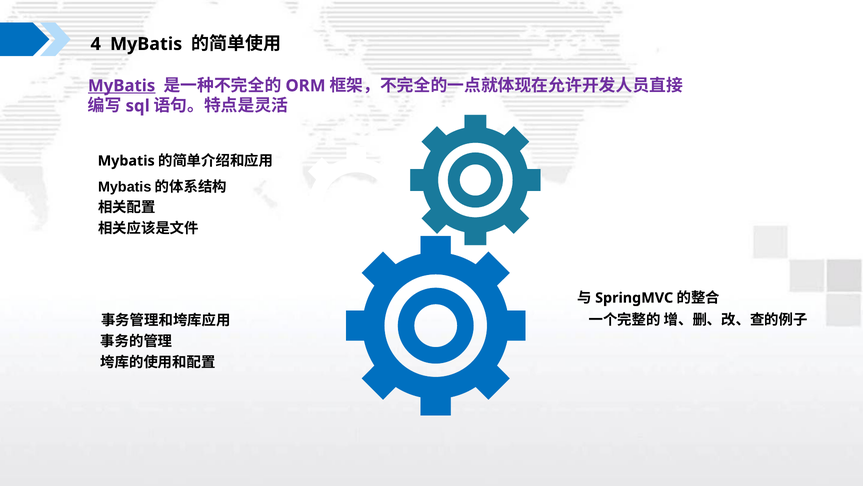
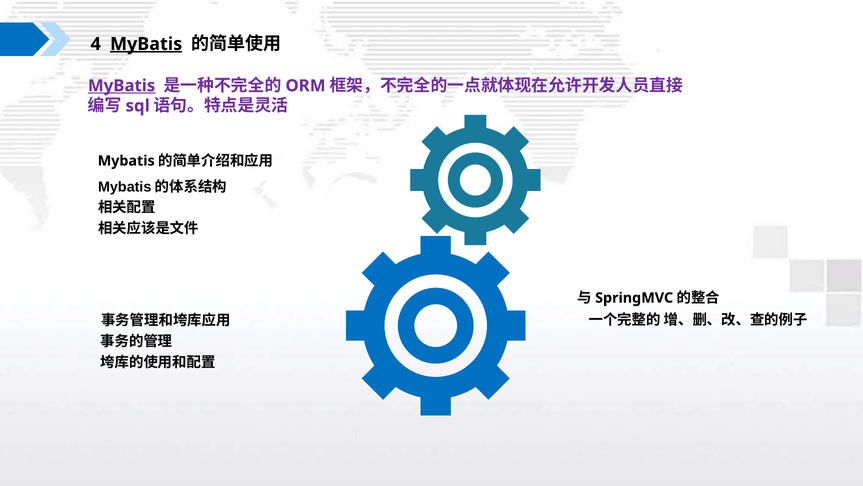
MyBatis at (146, 44) underline: none -> present
